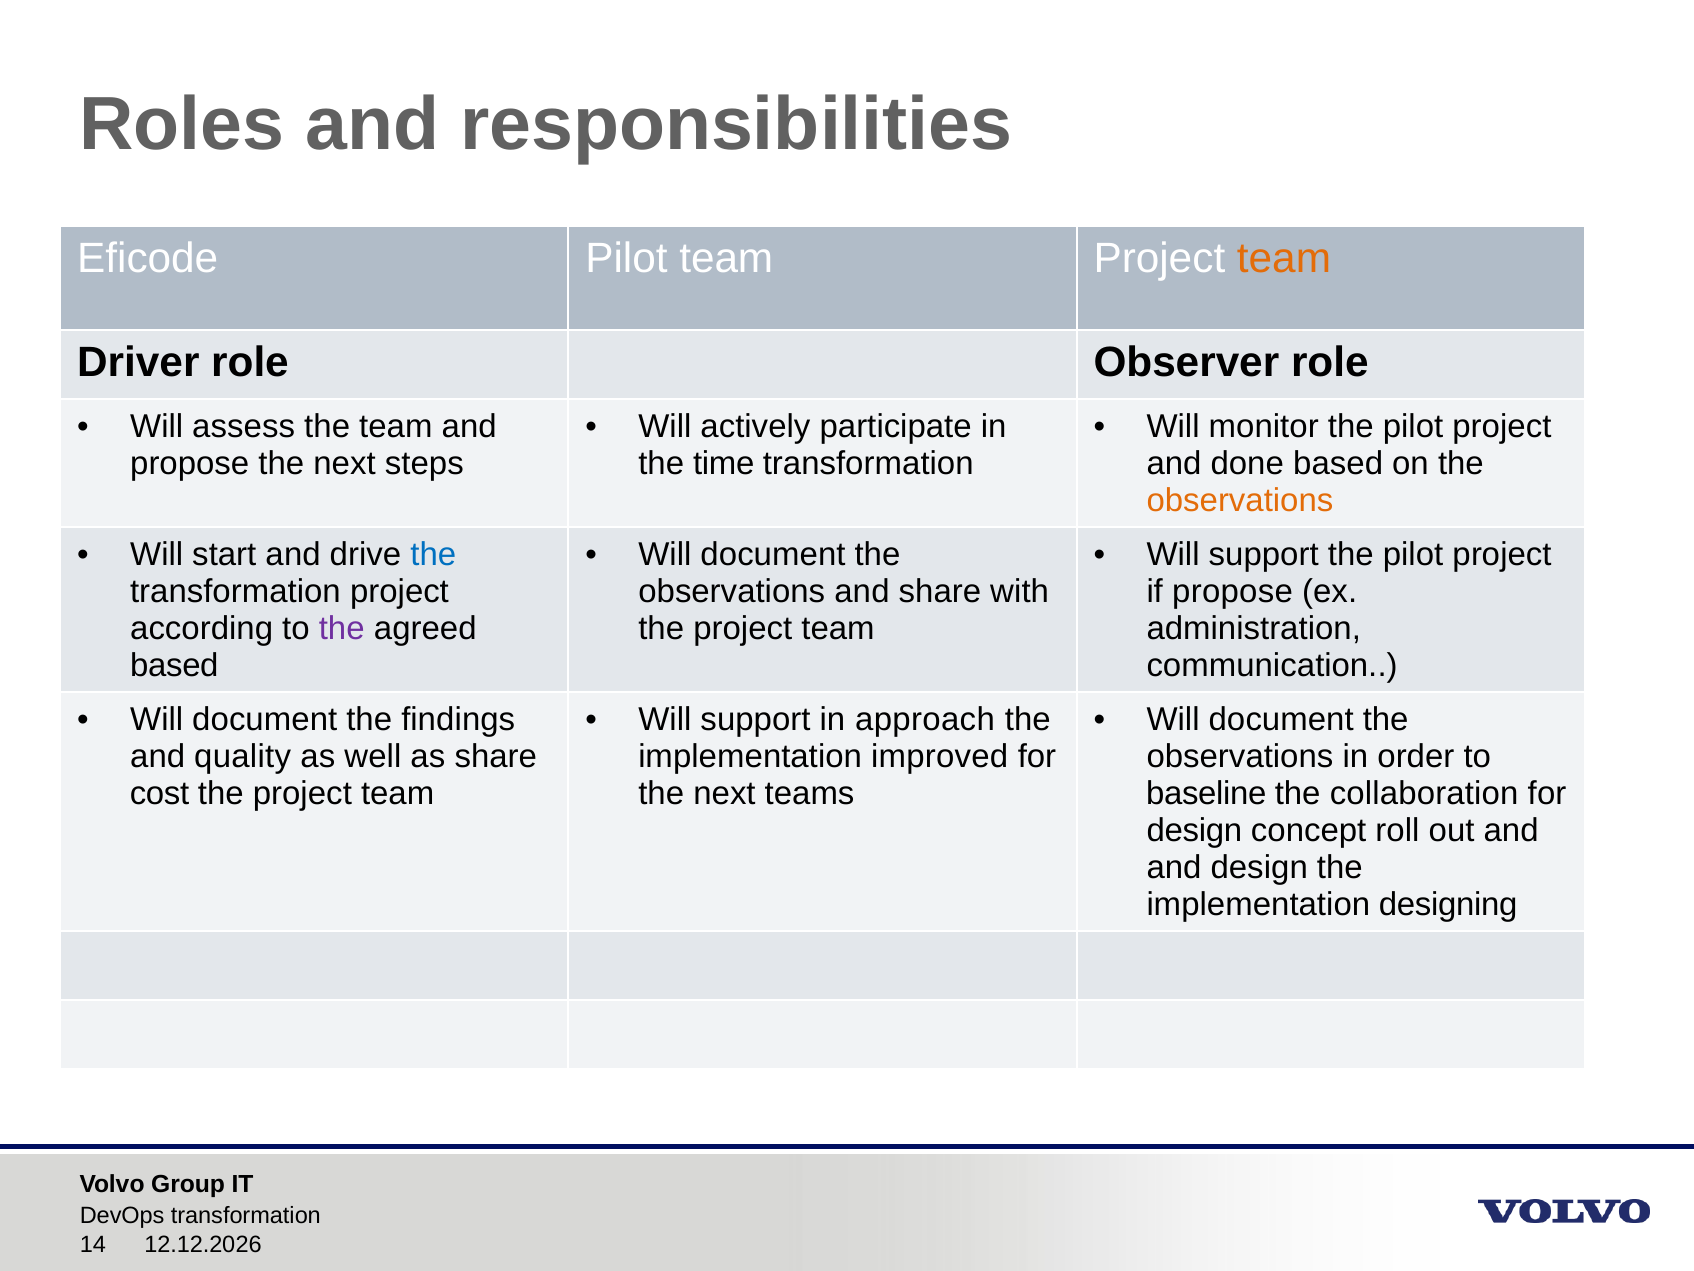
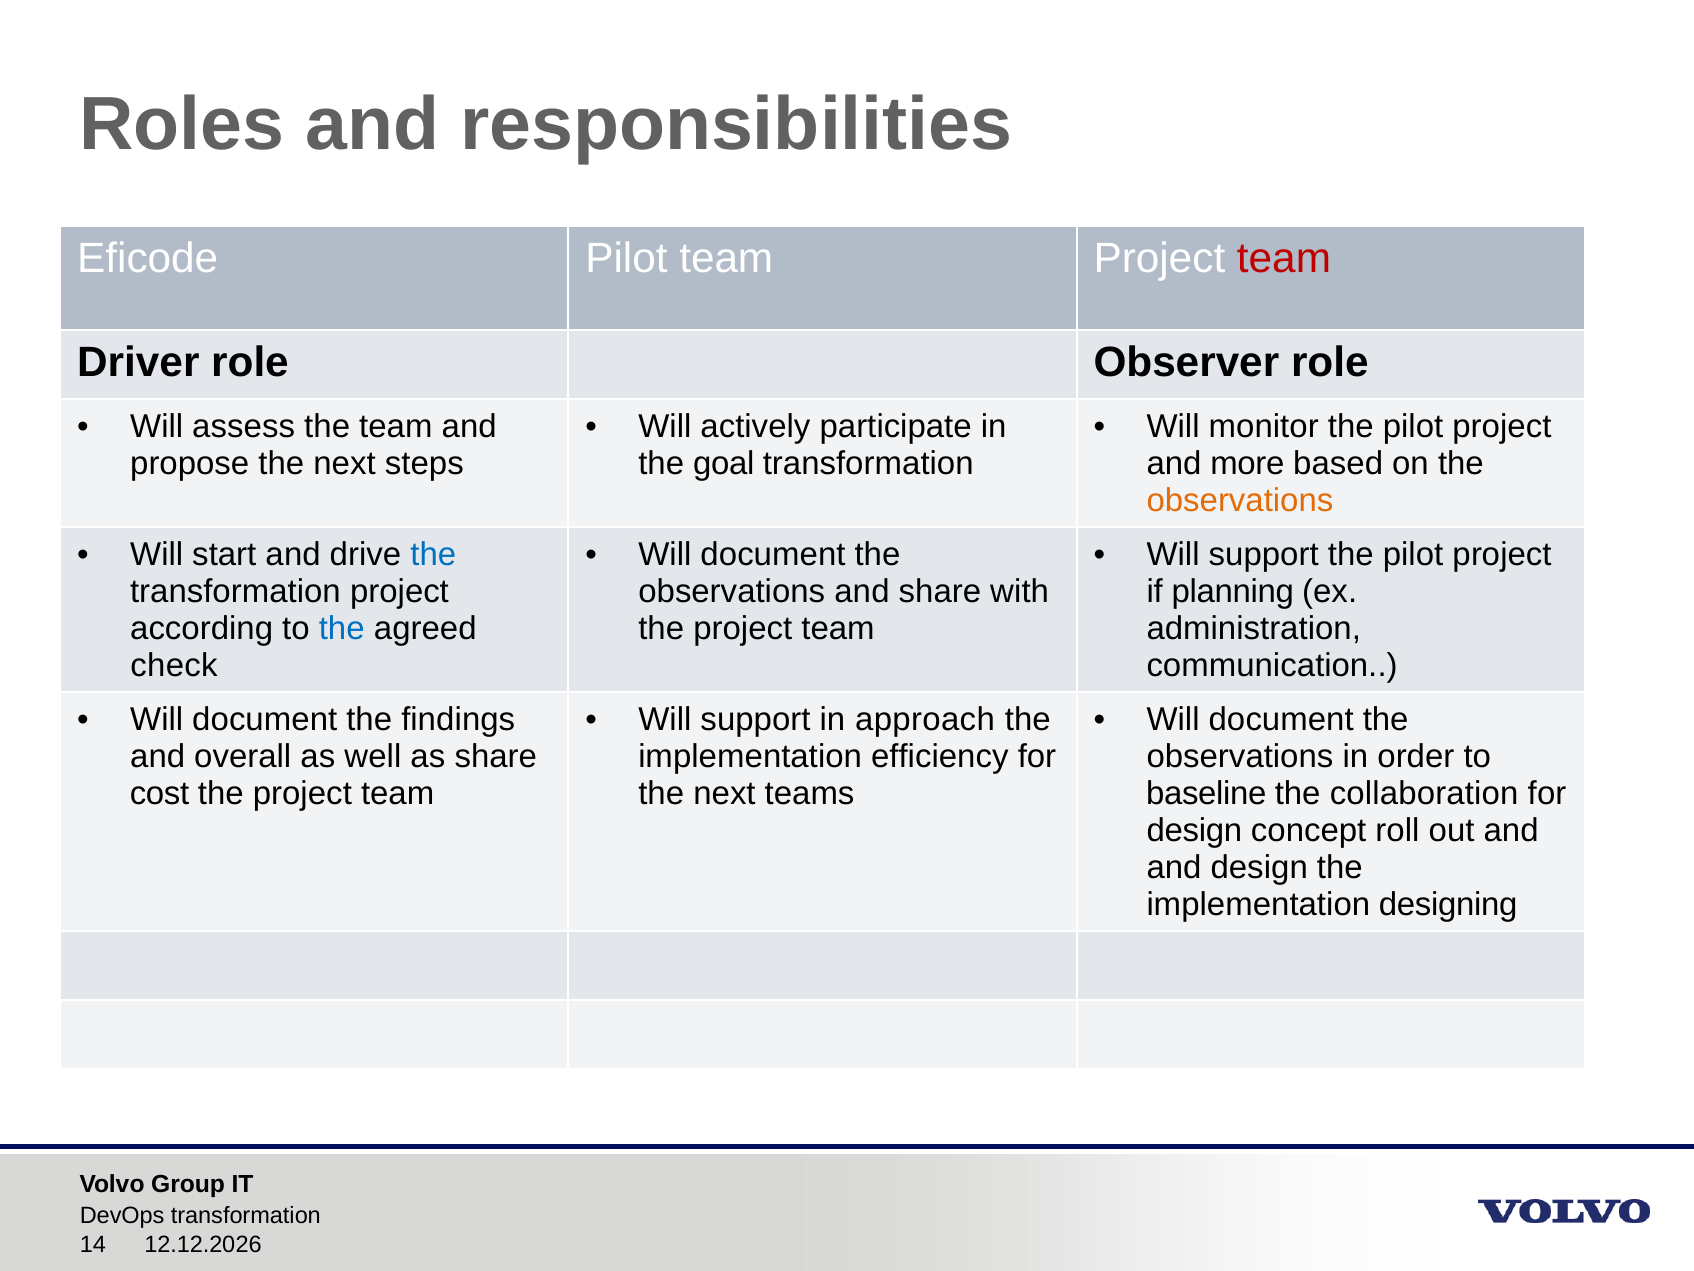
team at (1284, 259) colour: orange -> red
time: time -> goal
done: done -> more
if propose: propose -> planning
the at (342, 628) colour: purple -> blue
based at (174, 665): based -> check
quality: quality -> overall
improved: improved -> efficiency
